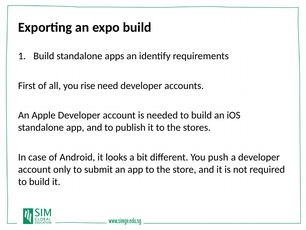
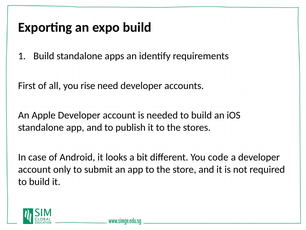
push: push -> code
